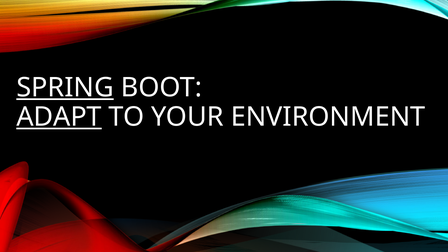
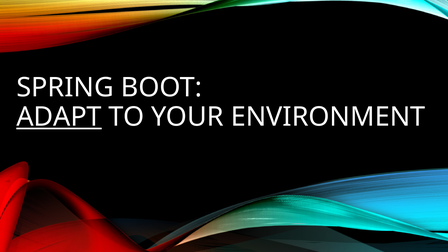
SPRING underline: present -> none
